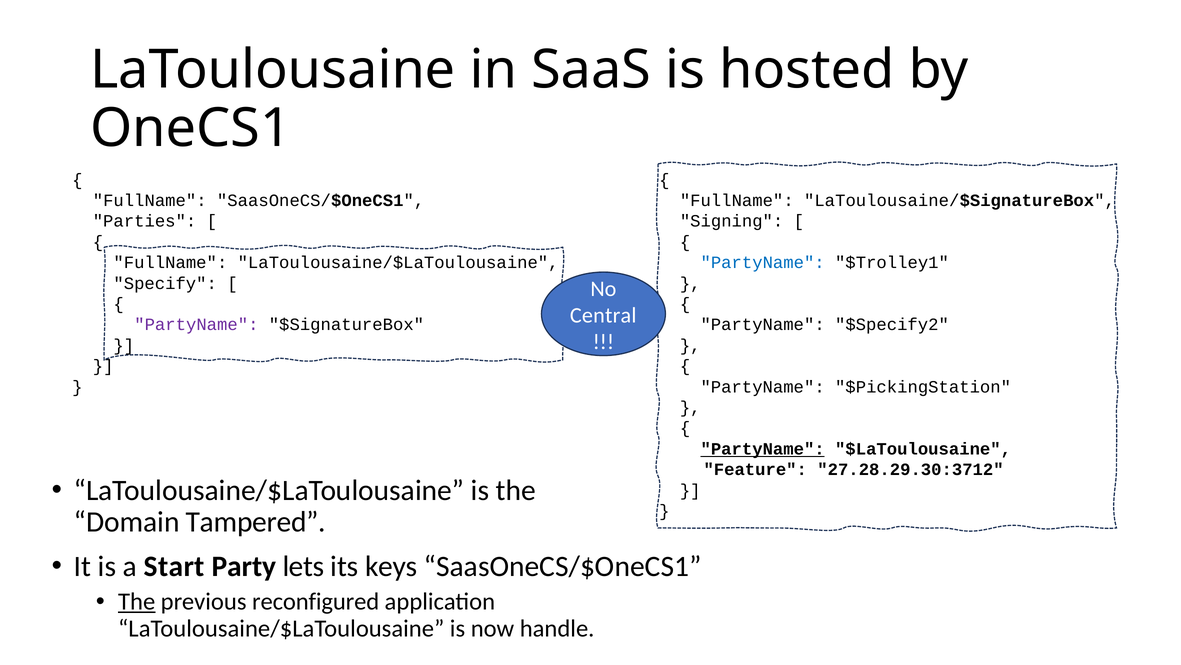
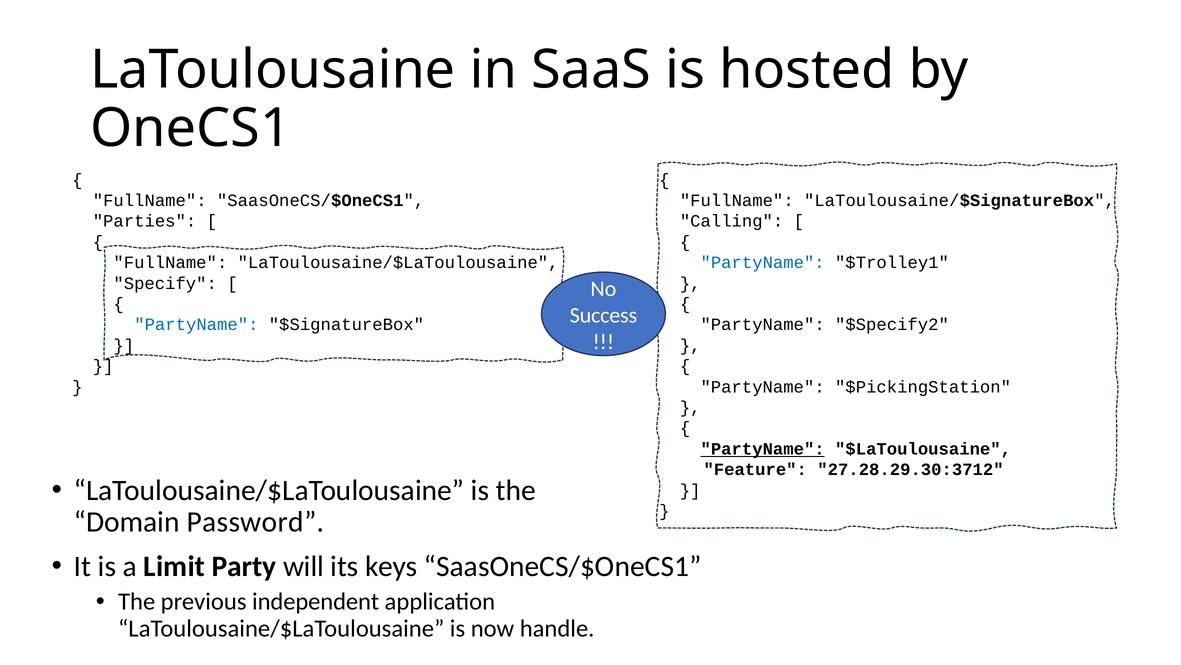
Signing: Signing -> Calling
Central: Central -> Success
PartyName at (196, 324) colour: purple -> blue
Tampered: Tampered -> Password
Start: Start -> Limit
lets: lets -> will
The at (137, 601) underline: present -> none
reconfigured: reconfigured -> independent
